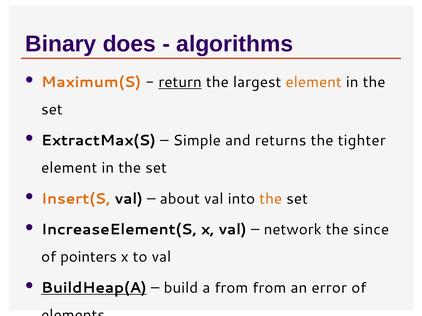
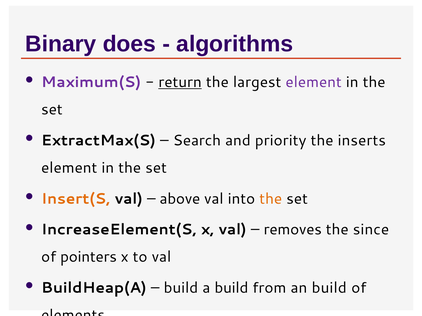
Maximum(S colour: orange -> purple
element at (314, 82) colour: orange -> purple
Simple: Simple -> Search
returns: returns -> priority
tighter: tighter -> inserts
about: about -> above
network: network -> removes
BuildHeap(A underline: present -> none
a from: from -> build
an error: error -> build
